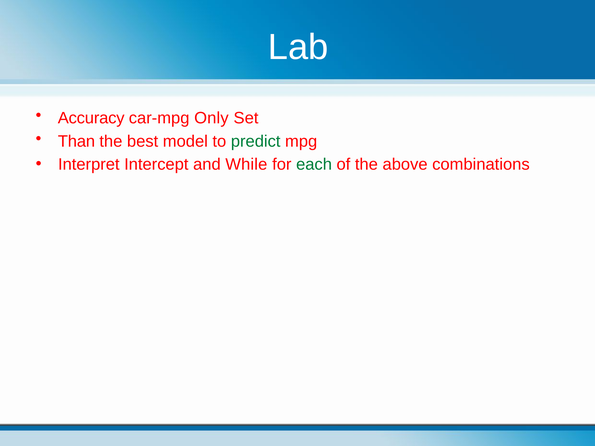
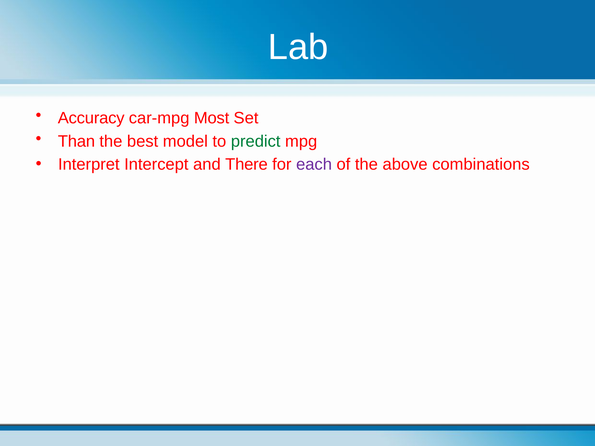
Only: Only -> Most
While: While -> There
each colour: green -> purple
